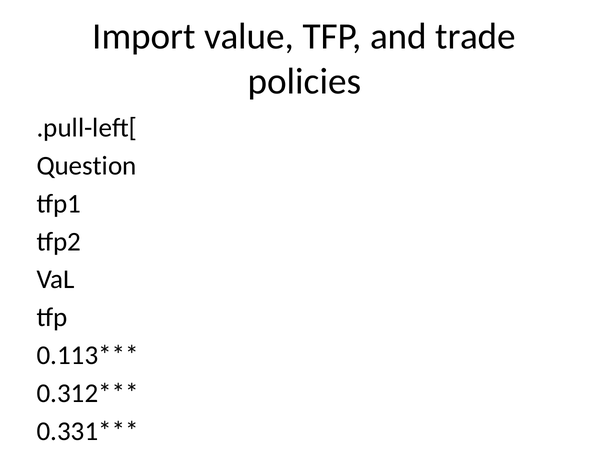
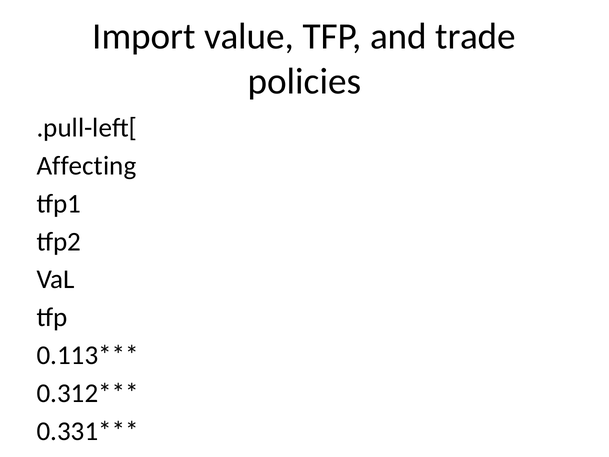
Question: Question -> Affecting
